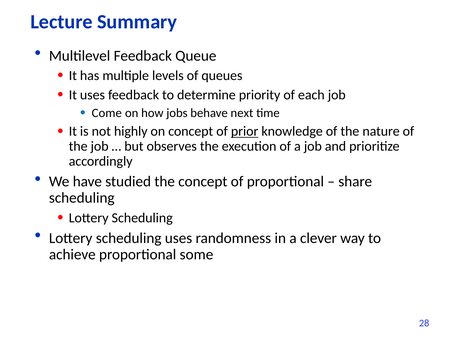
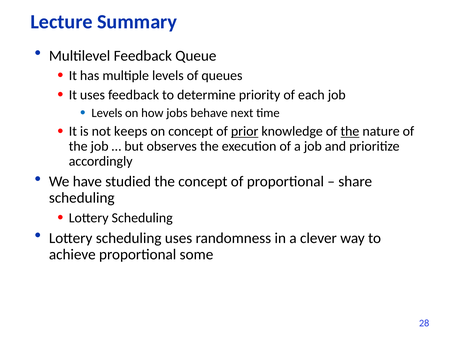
Come at (107, 113): Come -> Levels
highly: highly -> keeps
the at (350, 131) underline: none -> present
